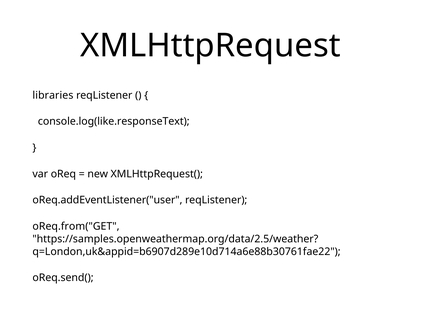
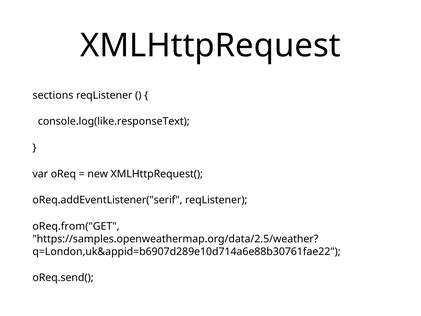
libraries: libraries -> sections
oReq.addEventListener("user: oReq.addEventListener("user -> oReq.addEventListener("serif
